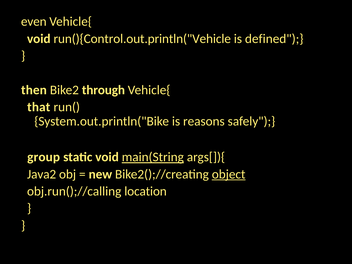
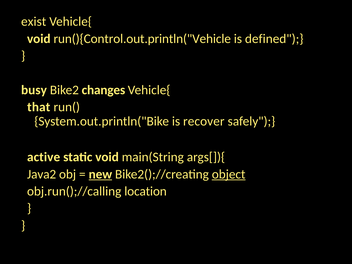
even: even -> exist
then: then -> busy
through: through -> changes
reasons: reasons -> recover
group: group -> active
main(String underline: present -> none
new underline: none -> present
